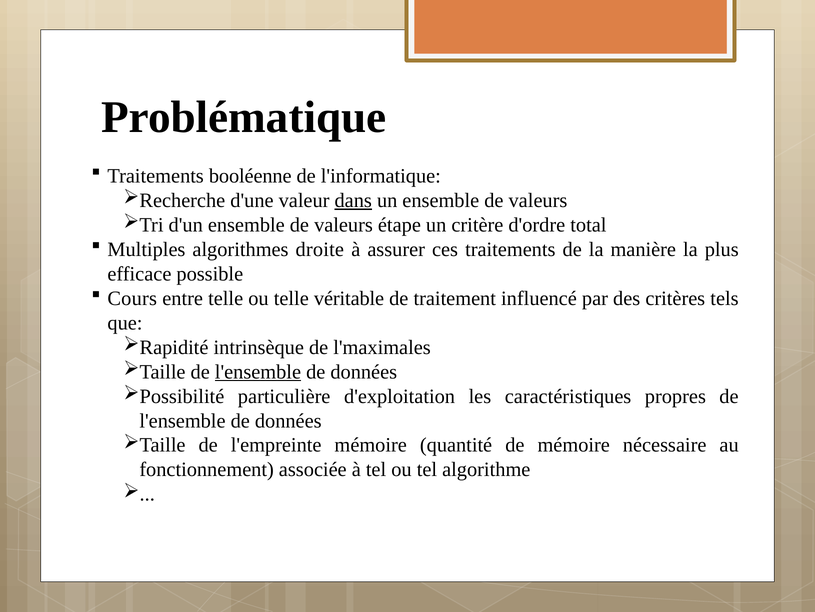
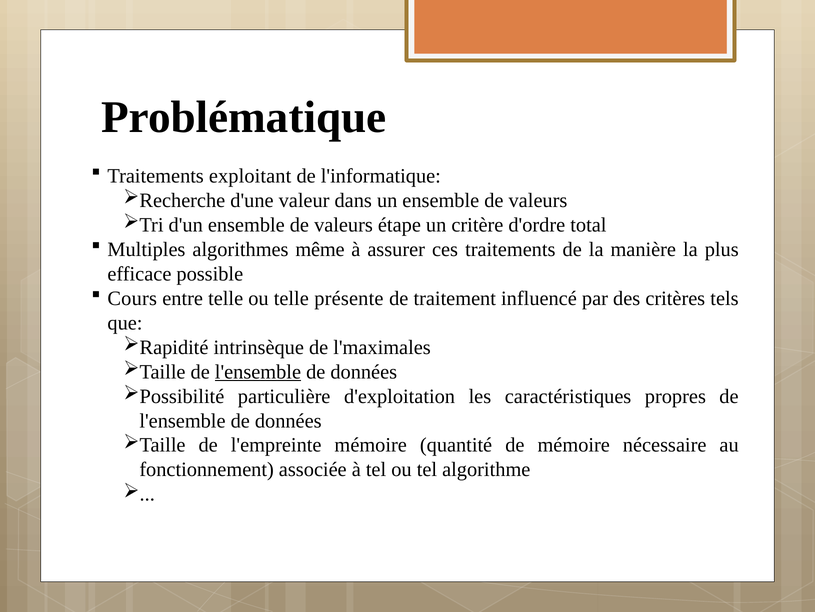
booléenne: booléenne -> exploitant
dans underline: present -> none
droite: droite -> même
véritable: véritable -> présente
